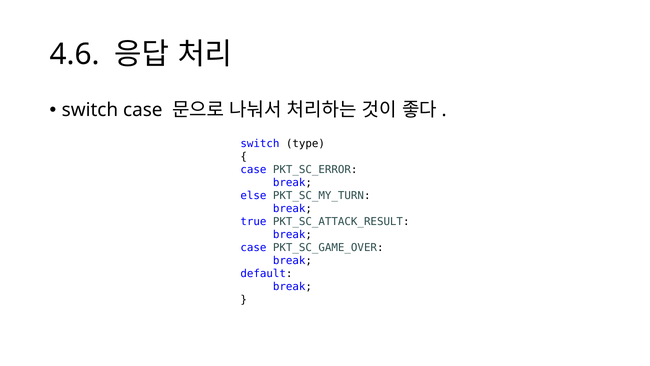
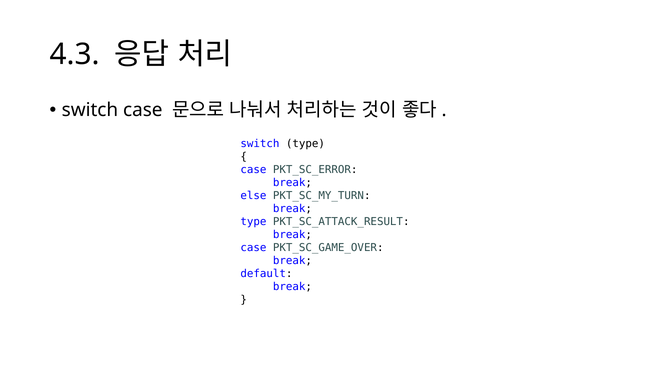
4.6: 4.6 -> 4.3
true at (253, 221): true -> type
